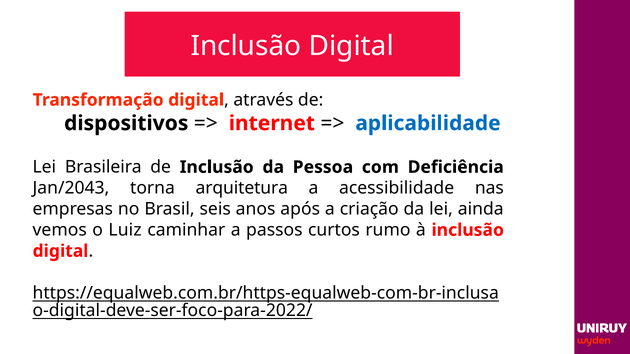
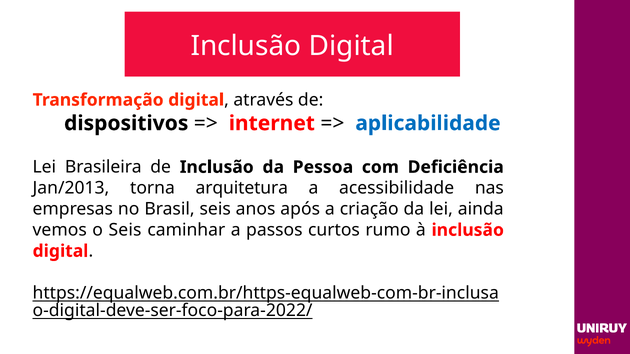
Jan/2043: Jan/2043 -> Jan/2013
o Luiz: Luiz -> Seis
